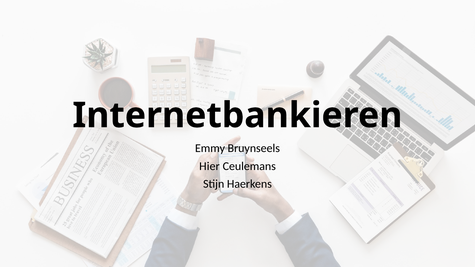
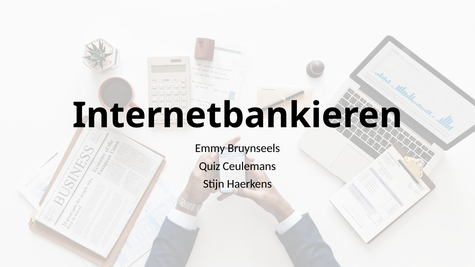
Hier: Hier -> Quiz
